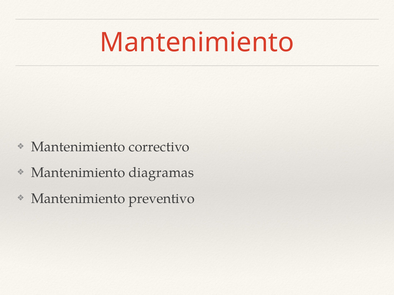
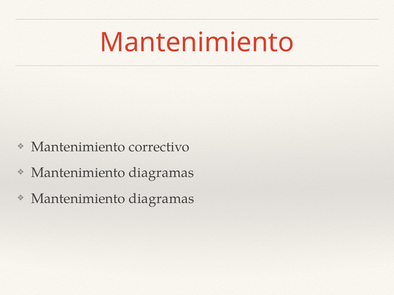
preventivo at (162, 199): preventivo -> diagramas
